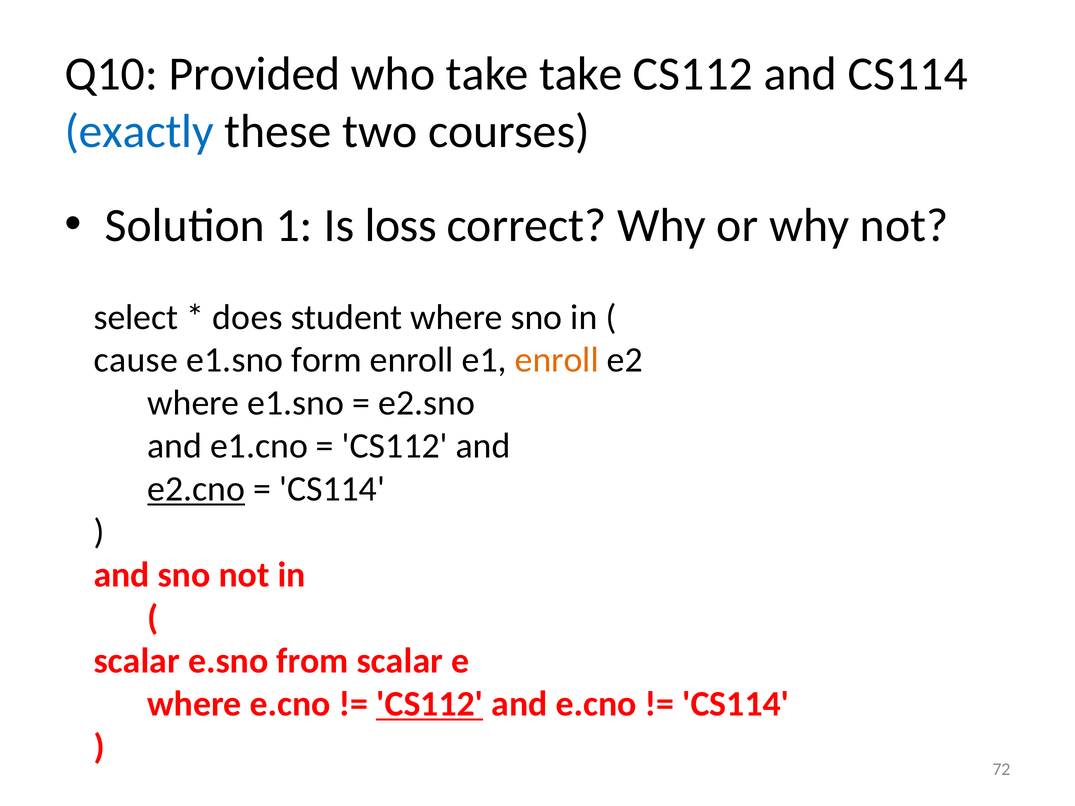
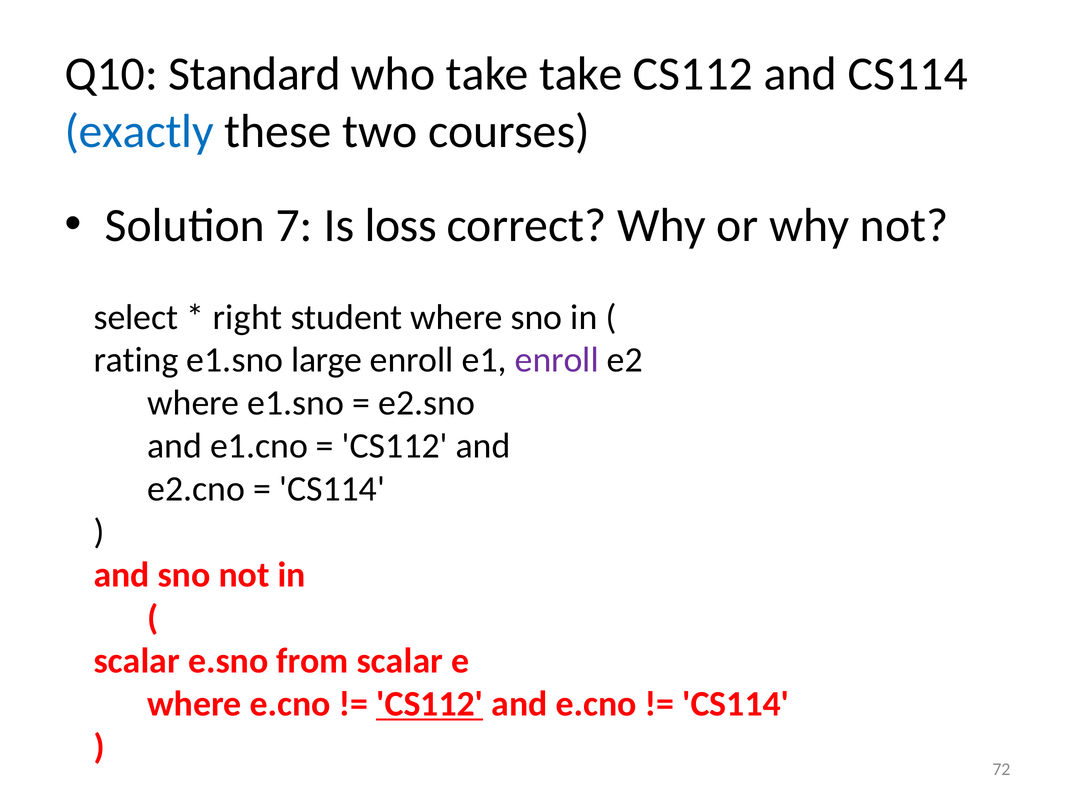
Provided: Provided -> Standard
1: 1 -> 7
does: does -> right
cause: cause -> rating
form: form -> large
enroll at (557, 360) colour: orange -> purple
e2.cno underline: present -> none
